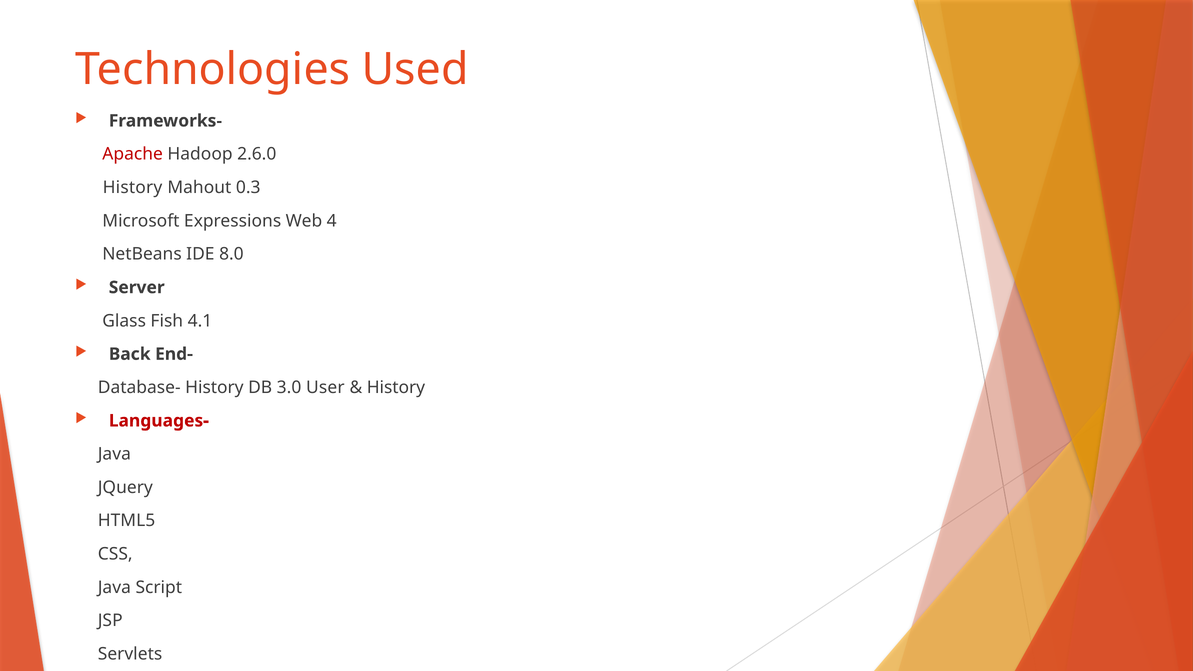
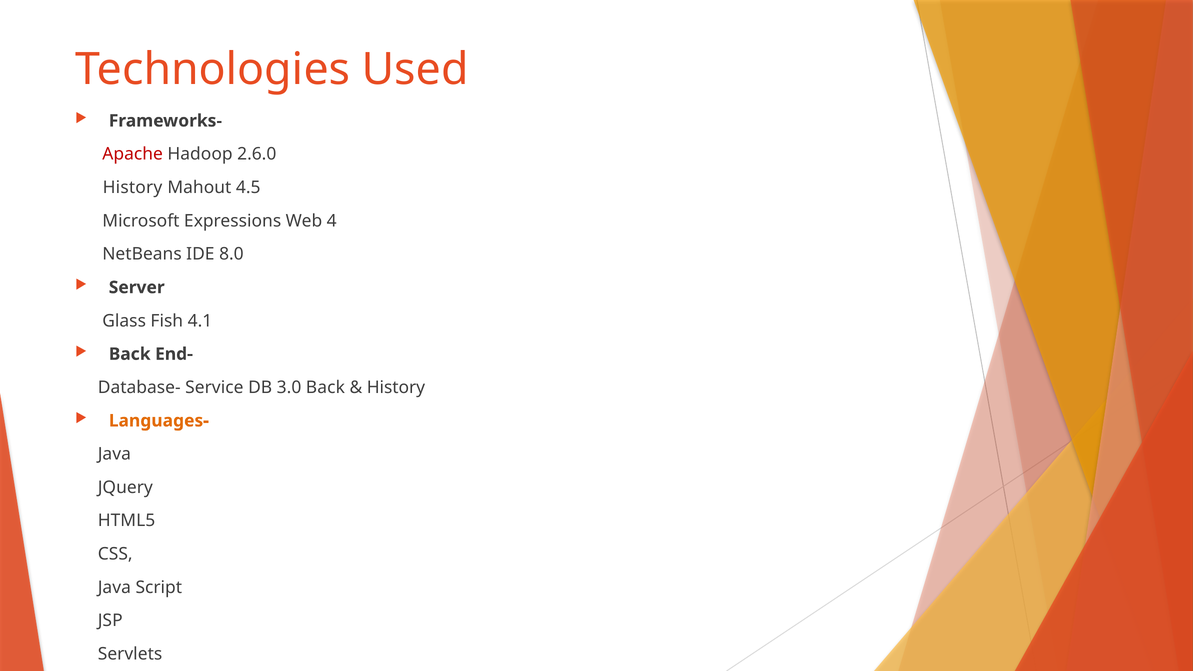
0.3: 0.3 -> 4.5
Database- History: History -> Service
3.0 User: User -> Back
Languages- colour: red -> orange
